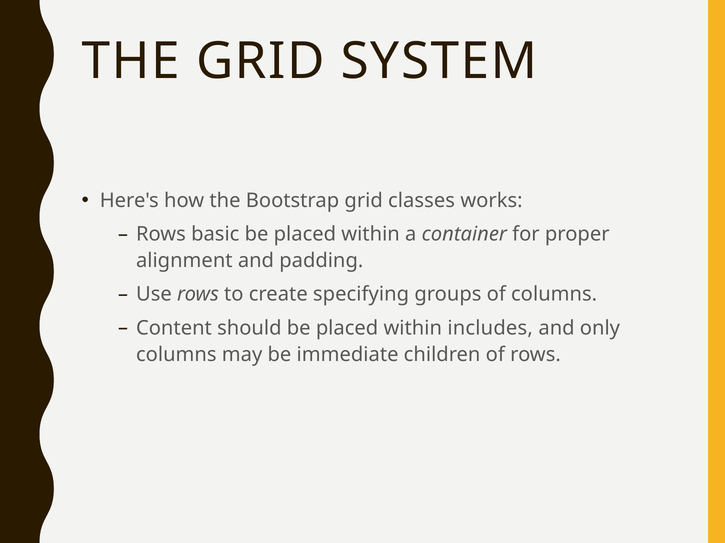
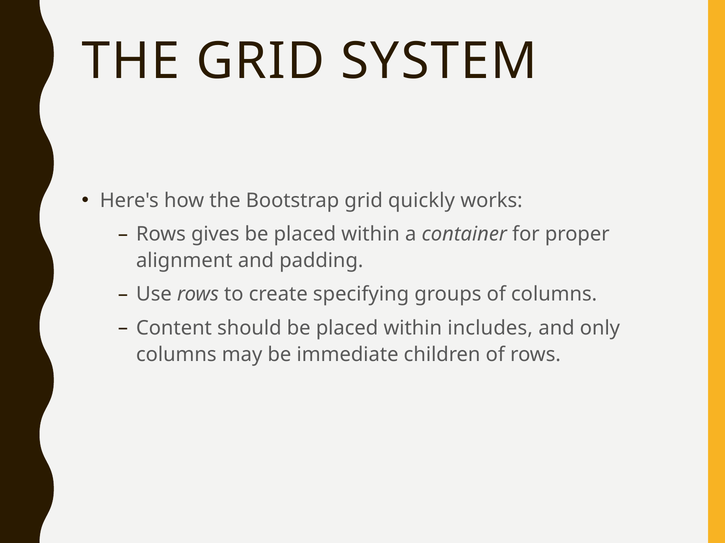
classes: classes -> quickly
basic: basic -> gives
